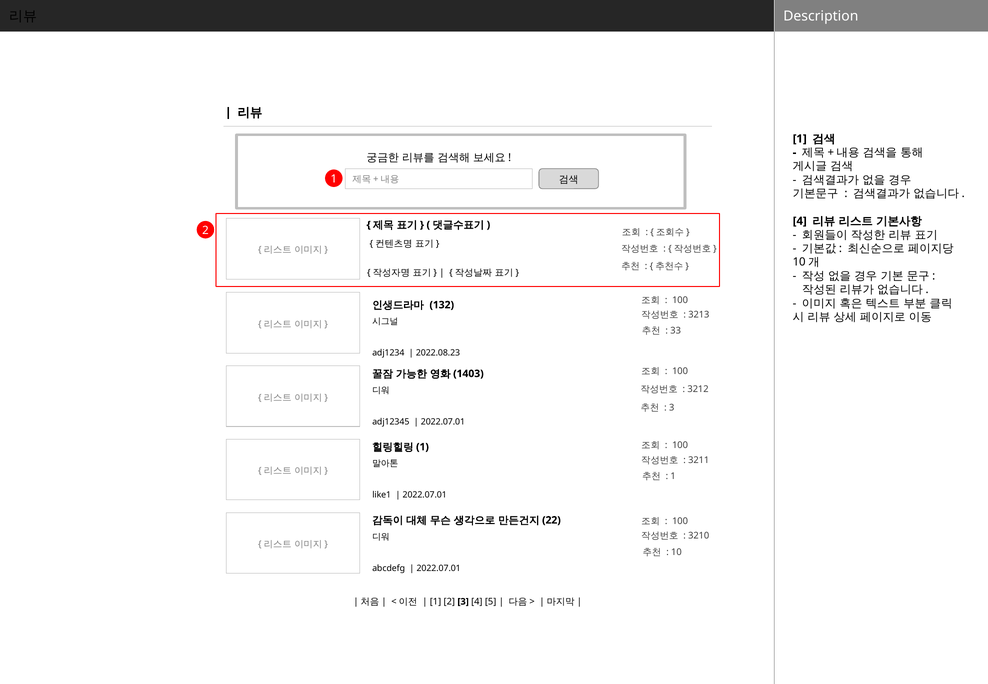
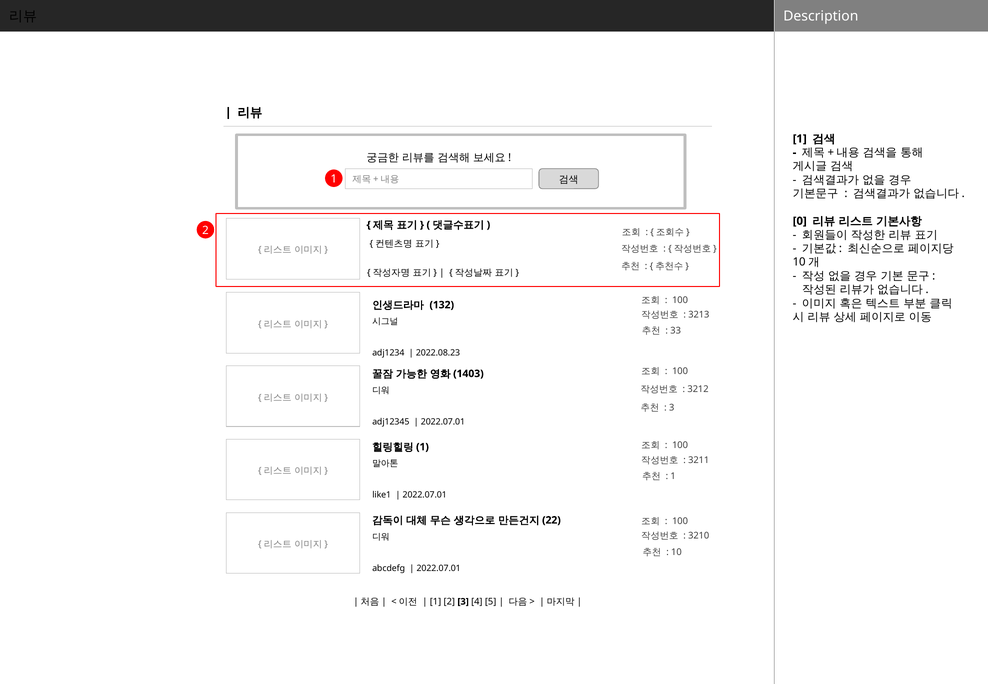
4 at (800, 221): 4 -> 0
